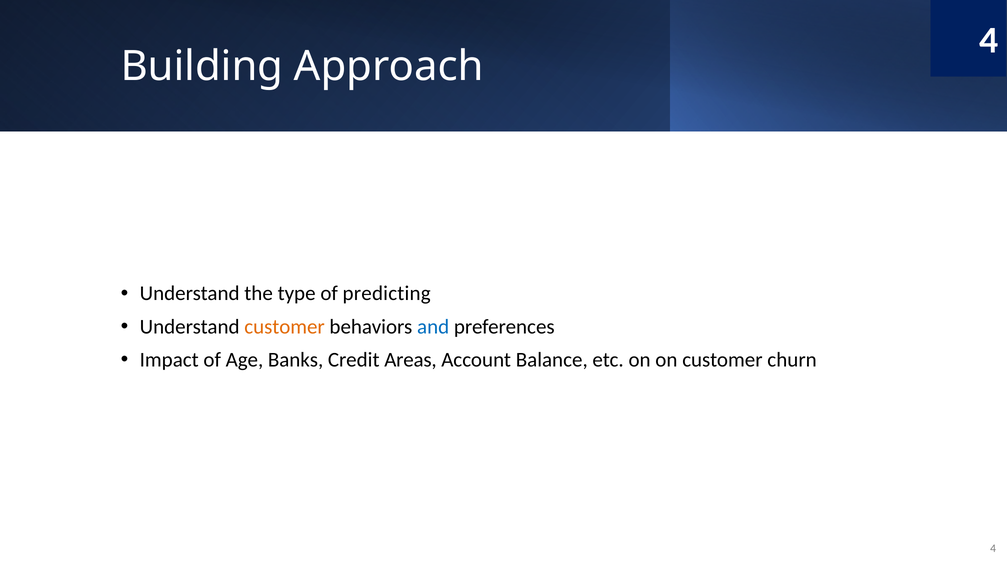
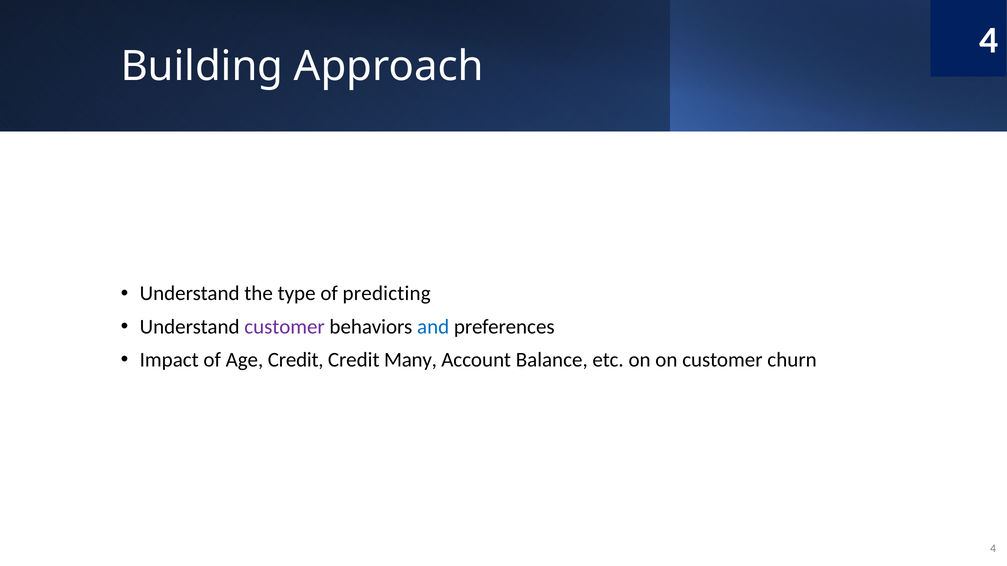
customer at (285, 327) colour: orange -> purple
Age Banks: Banks -> Credit
Areas: Areas -> Many
